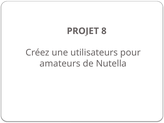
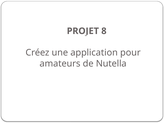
utilisateurs: utilisateurs -> application
